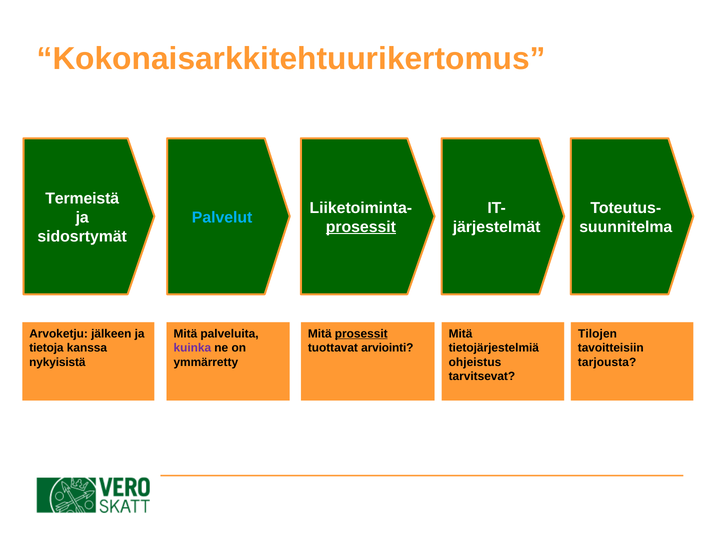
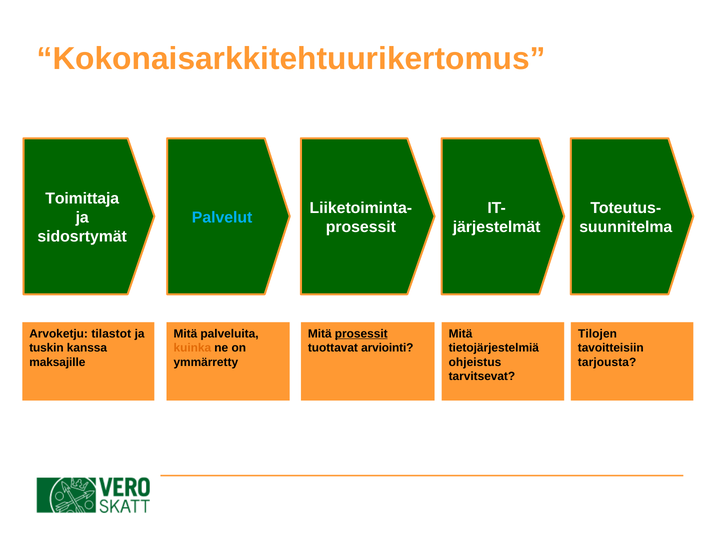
Termeistä: Termeistä -> Toimittaja
prosessit at (361, 227) underline: present -> none
jälkeen: jälkeen -> tilastot
tietoja: tietoja -> tuskin
kuinka colour: purple -> orange
nykyisistä: nykyisistä -> maksajille
